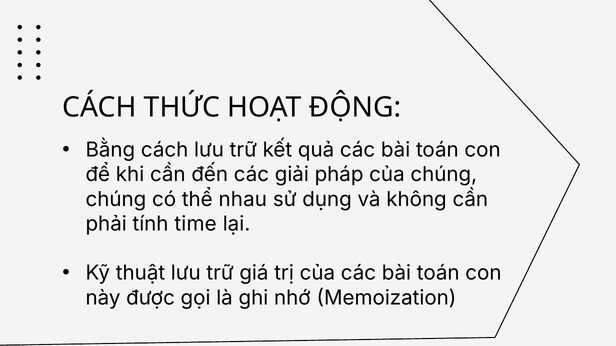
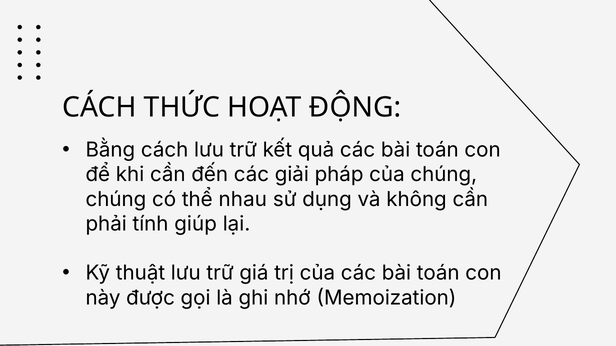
time: time -> giúp
